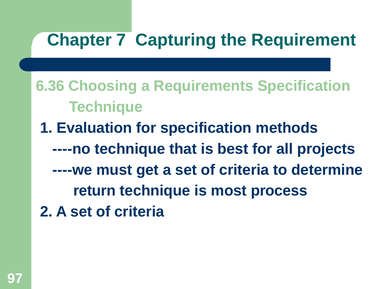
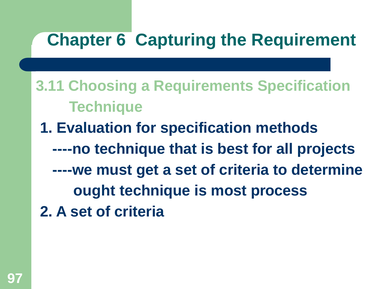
7: 7 -> 6
6.36: 6.36 -> 3.11
return: return -> ought
